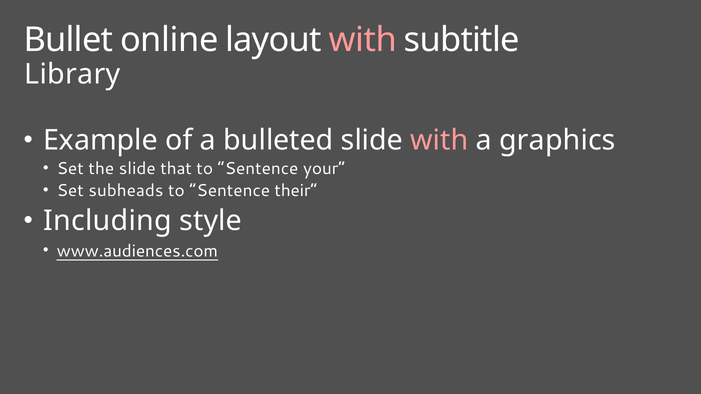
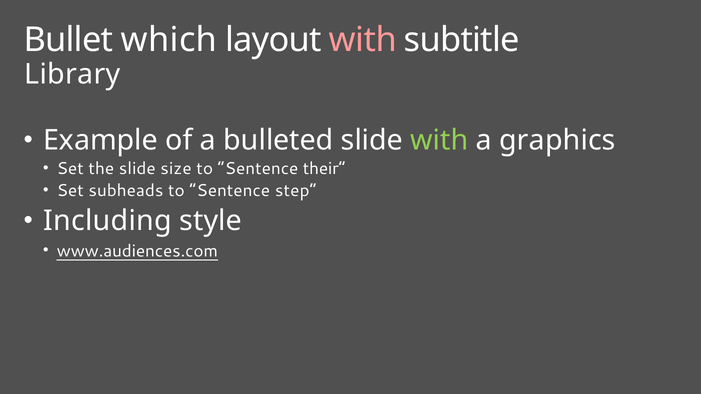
online: online -> which
with at (439, 140) colour: pink -> light green
that: that -> size
your: your -> their
their: their -> step
